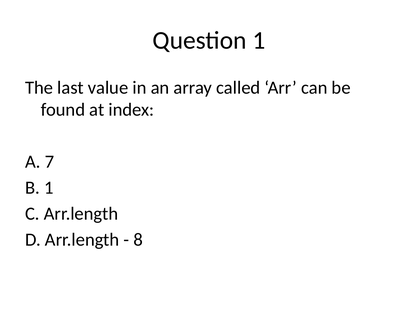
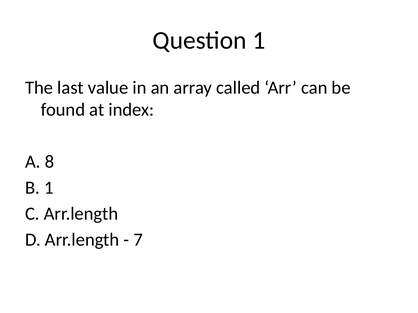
7: 7 -> 8
8: 8 -> 7
